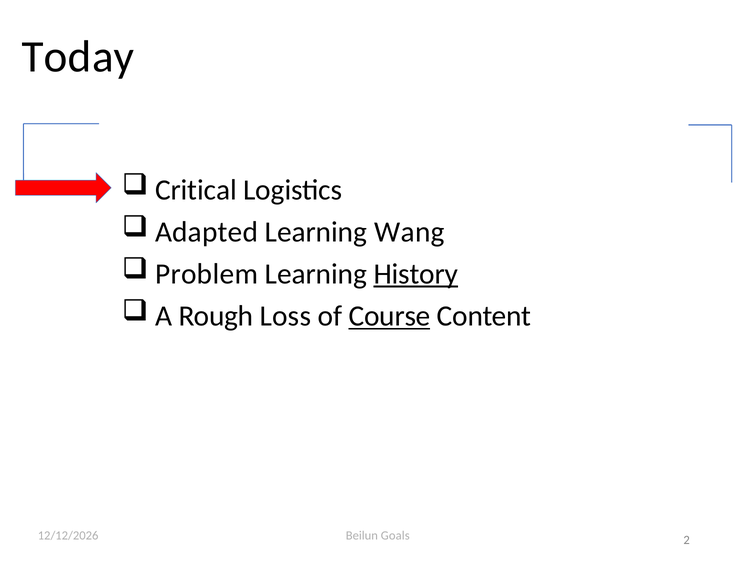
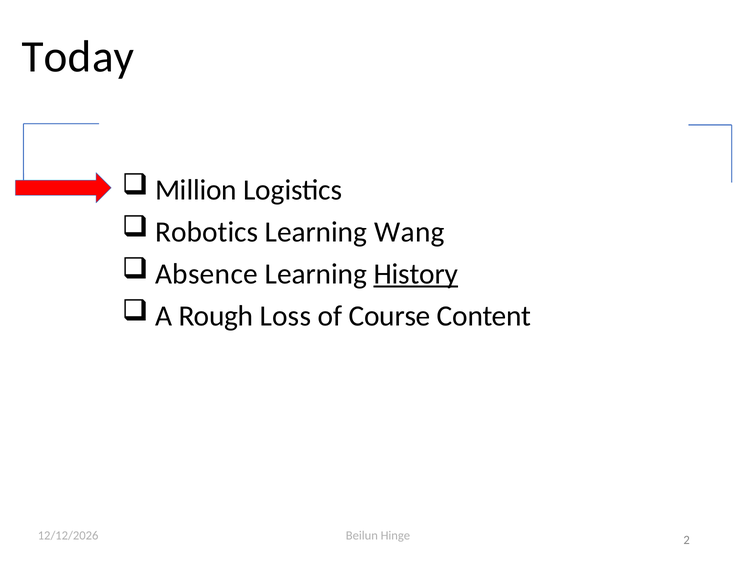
Critical: Critical -> Million
Adapted: Adapted -> Robotics
Problem: Problem -> Absence
Course underline: present -> none
Goals: Goals -> Hinge
